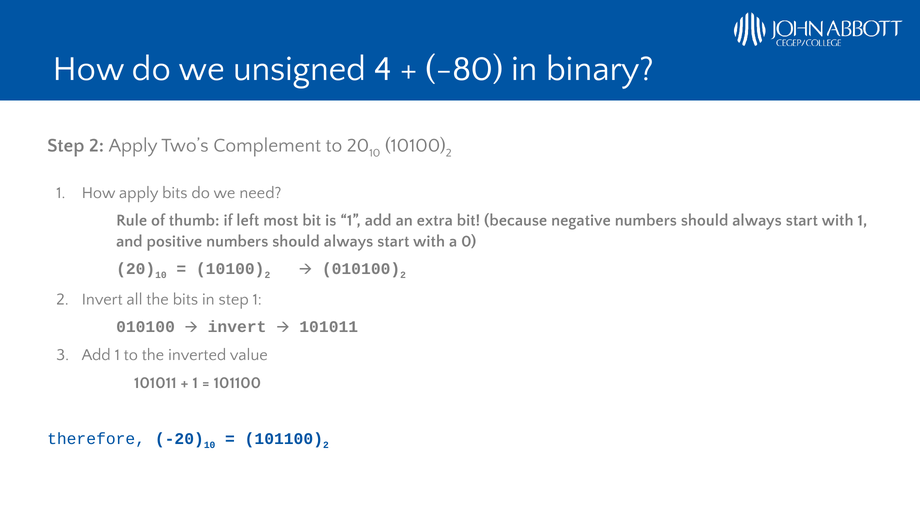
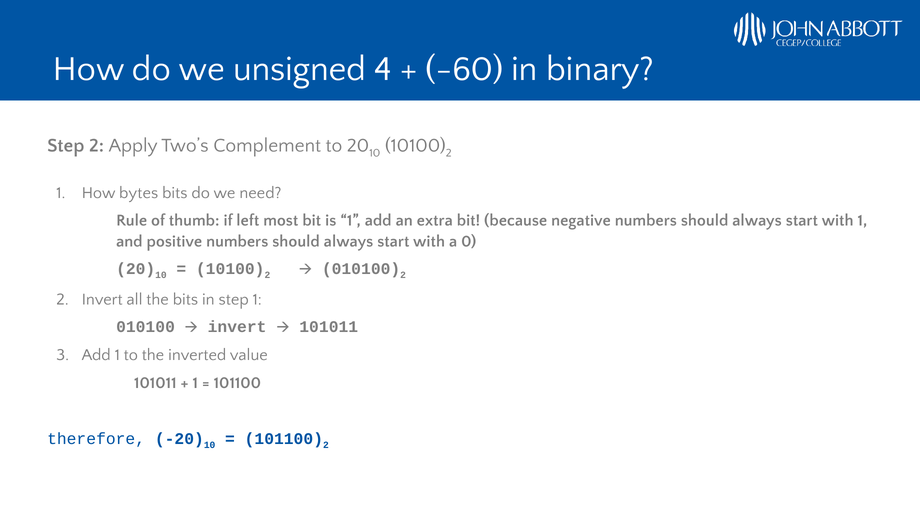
-80: -80 -> -60
How apply: apply -> bytes
